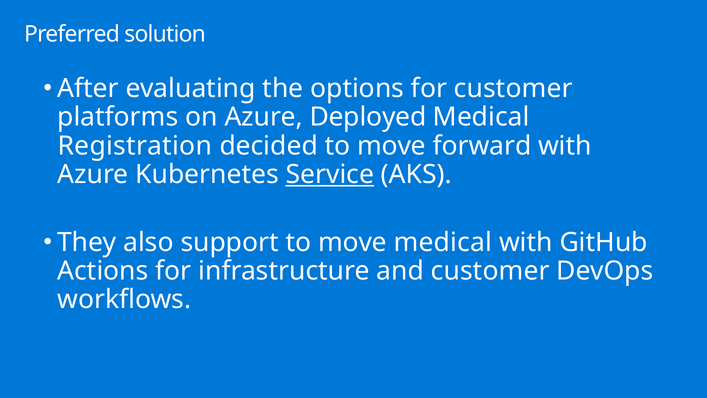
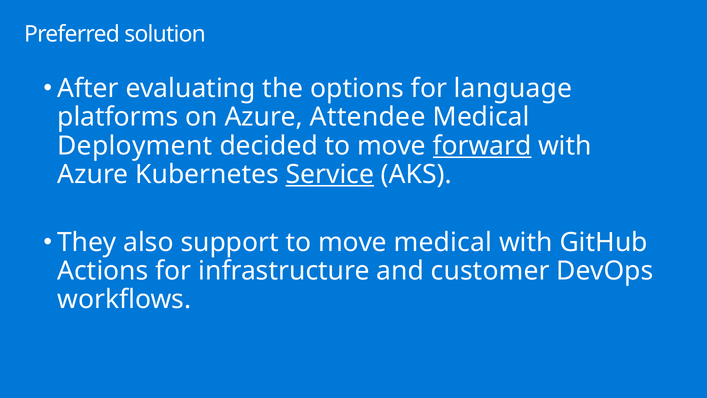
for customer: customer -> language
Deployed: Deployed -> Attendee
Registration: Registration -> Deployment
forward underline: none -> present
